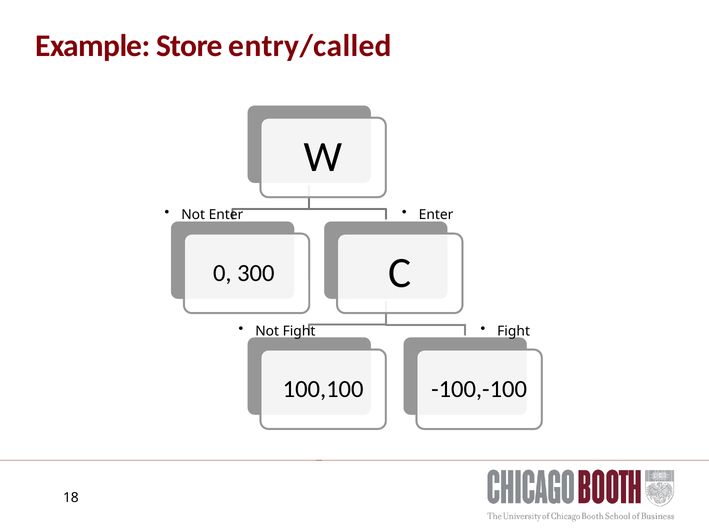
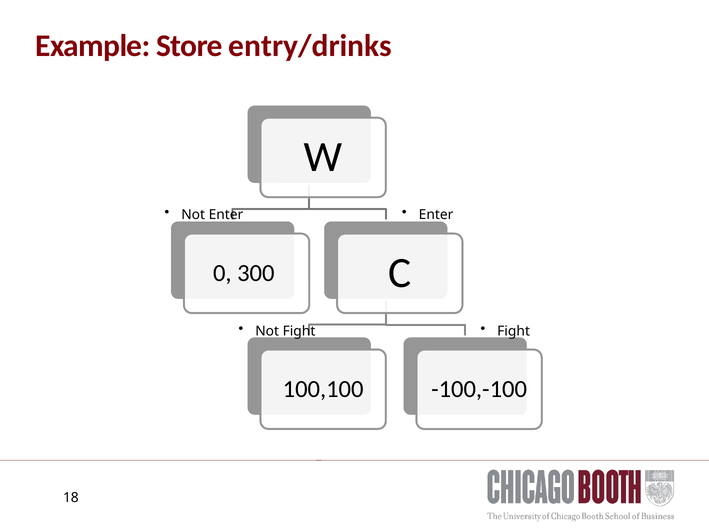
entry/called: entry/called -> entry/drinks
